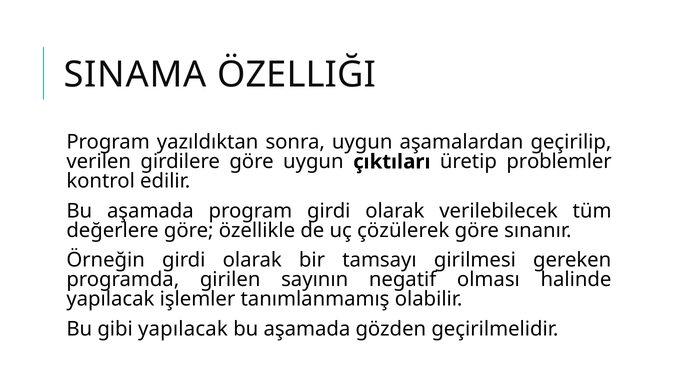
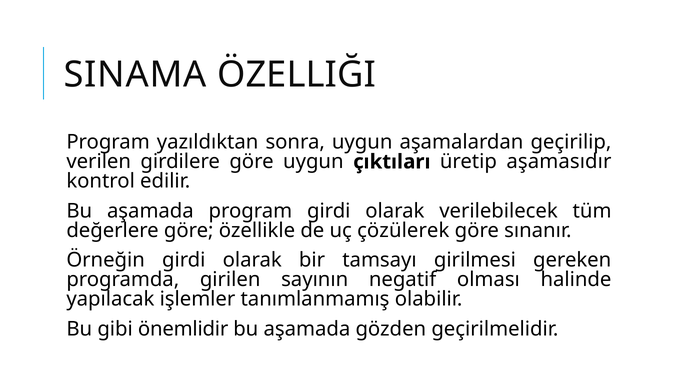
problemler: problemler -> aşamasıdır
gibi yapılacak: yapılacak -> önemlidir
